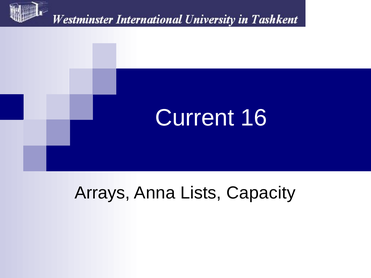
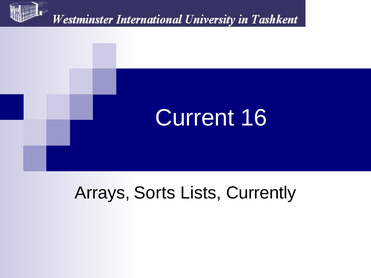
Anna: Anna -> Sorts
Capacity: Capacity -> Currently
